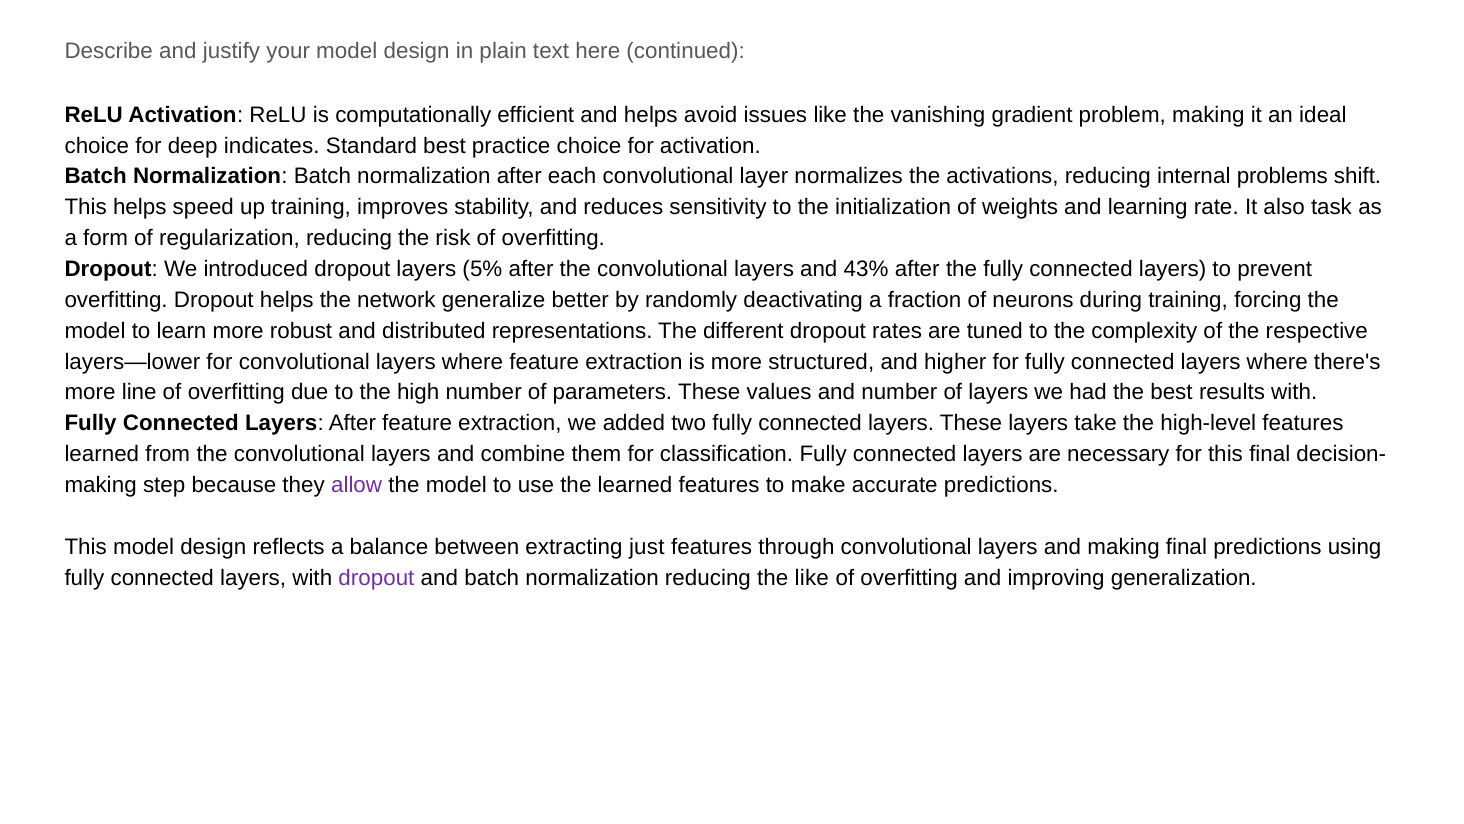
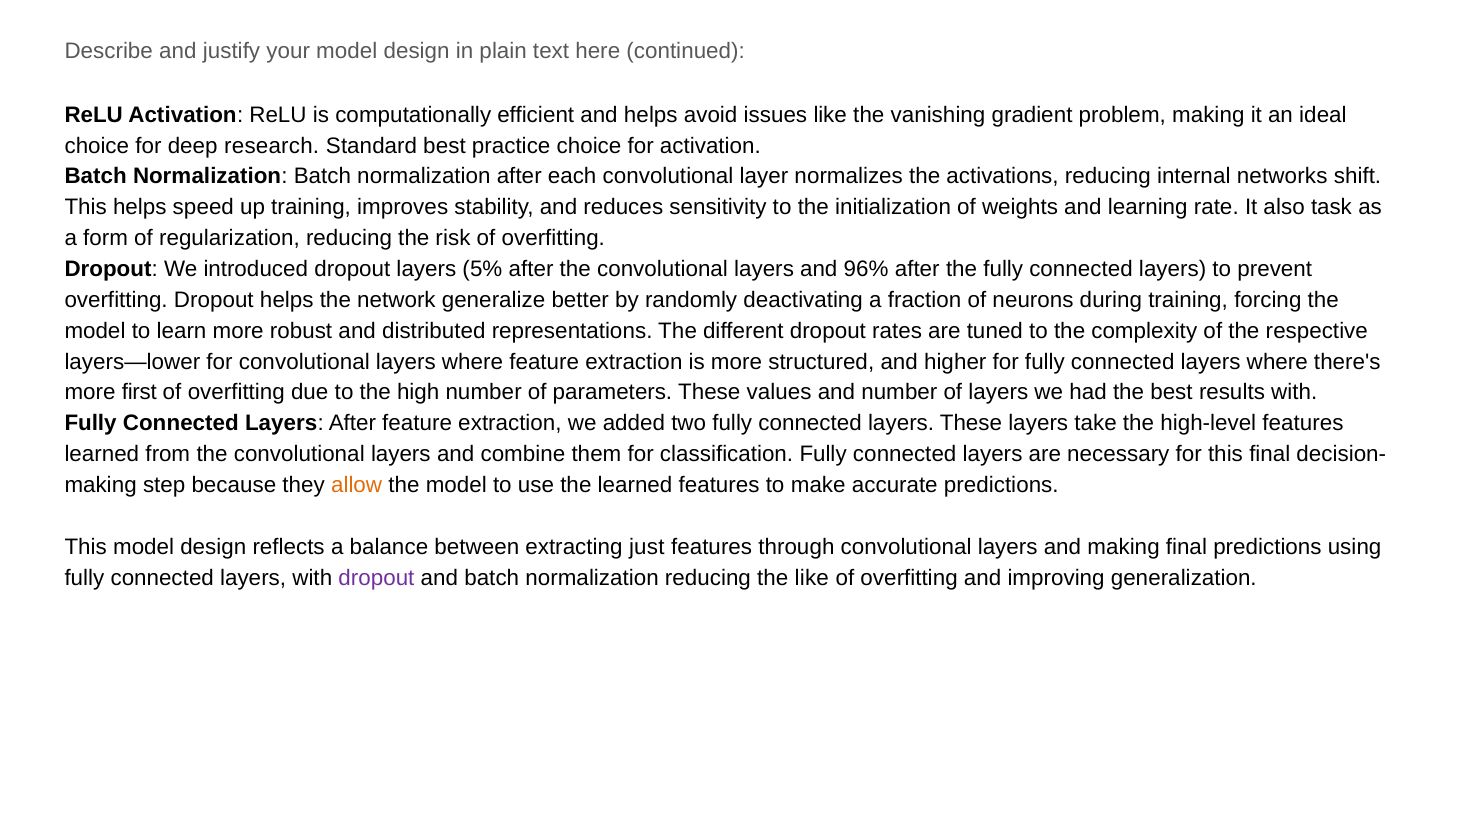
indicates: indicates -> research
problems: problems -> networks
43%: 43% -> 96%
line: line -> first
allow colour: purple -> orange
